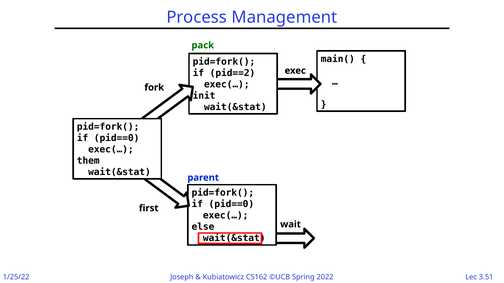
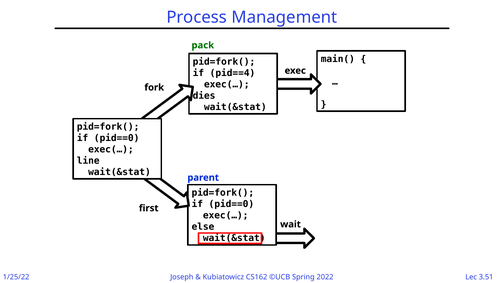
pid==2: pid==2 -> pid==4
init: init -> dies
them: them -> line
